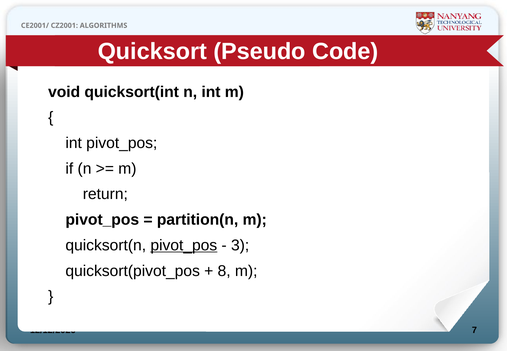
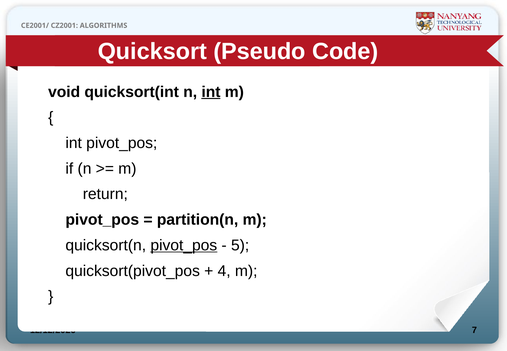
int at (211, 92) underline: none -> present
3: 3 -> 5
8: 8 -> 4
